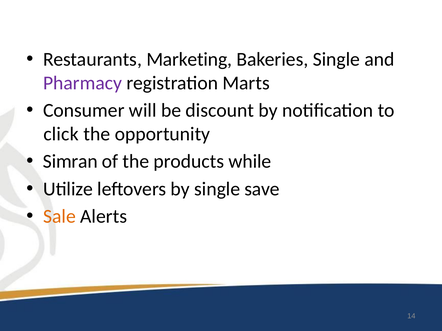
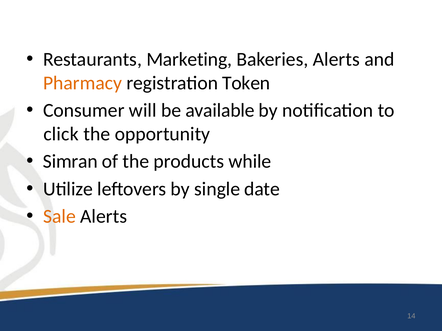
Bakeries Single: Single -> Alerts
Pharmacy colour: purple -> orange
Marts: Marts -> Token
discount: discount -> available
save: save -> date
